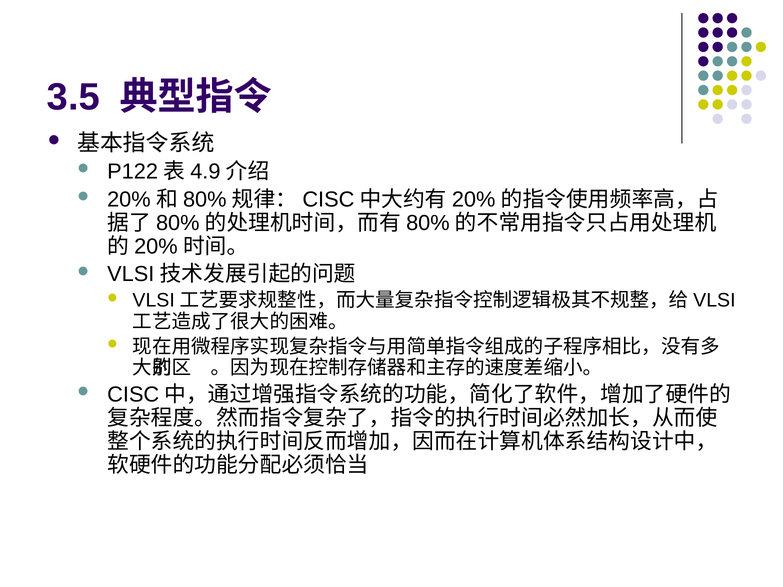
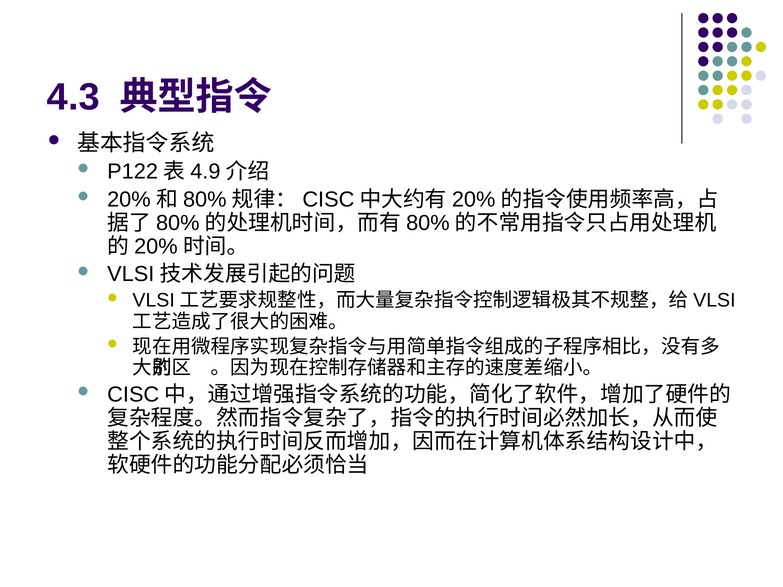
3.5: 3.5 -> 4.3
